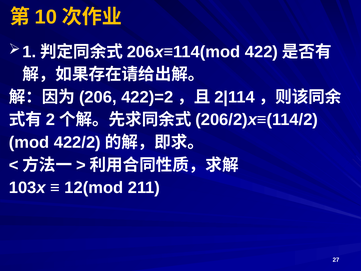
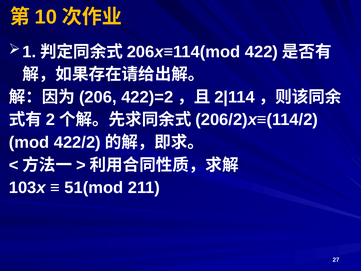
12(mod: 12(mod -> 51(mod
